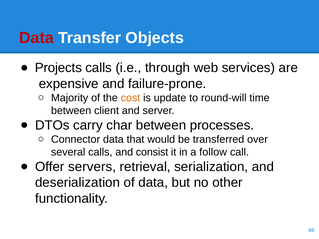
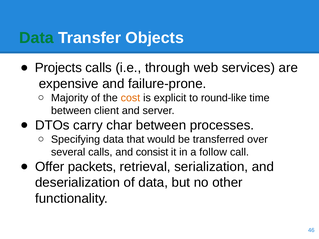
Data at (36, 38) colour: red -> green
update: update -> explicit
round-will: round-will -> round-like
Connector: Connector -> Specifying
servers: servers -> packets
